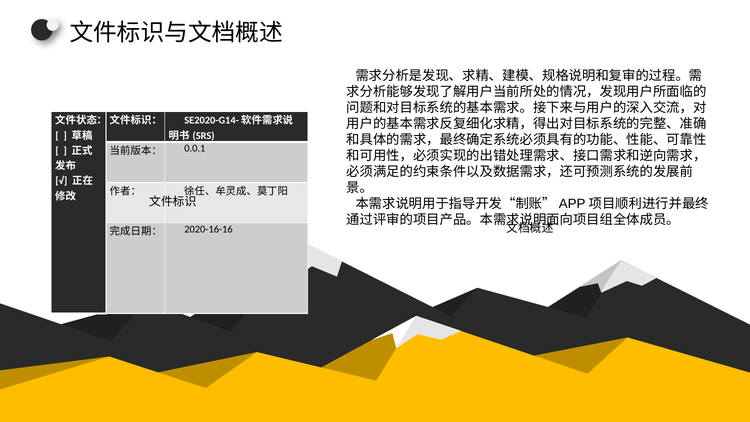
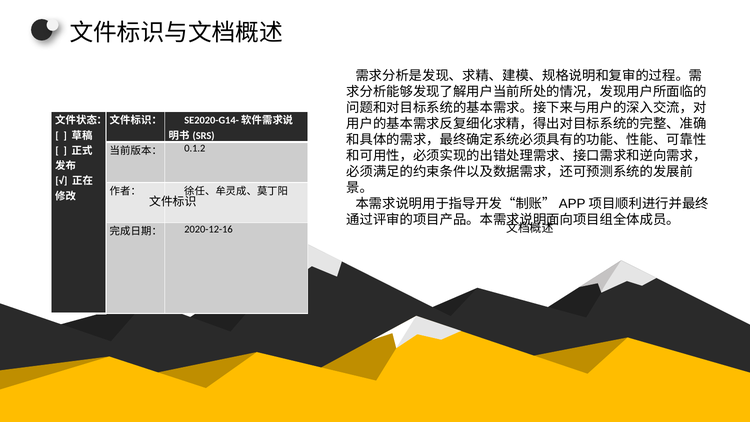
0.0.1: 0.0.1 -> 0.1.2
2020-16-16: 2020-16-16 -> 2020-12-16
